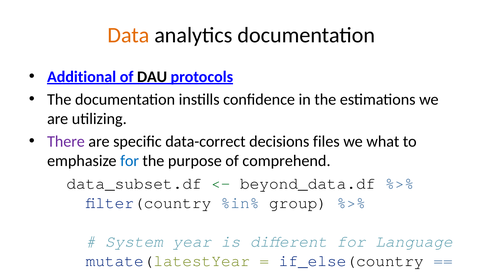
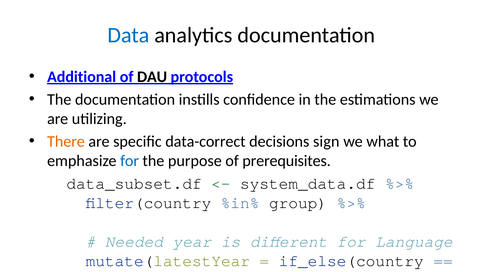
Data at (129, 35) colour: orange -> blue
There colour: purple -> orange
files: files -> sign
of comprehend: comprehend -> prerequisites
beyond_data.df: beyond_data.df -> system_data.df
System: System -> Needed
